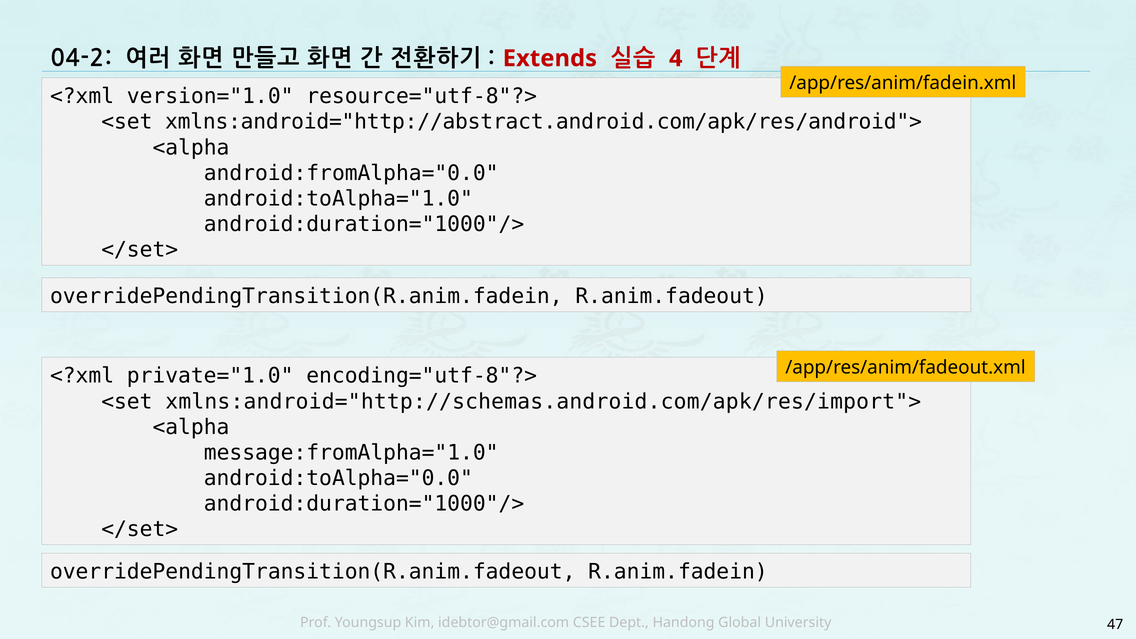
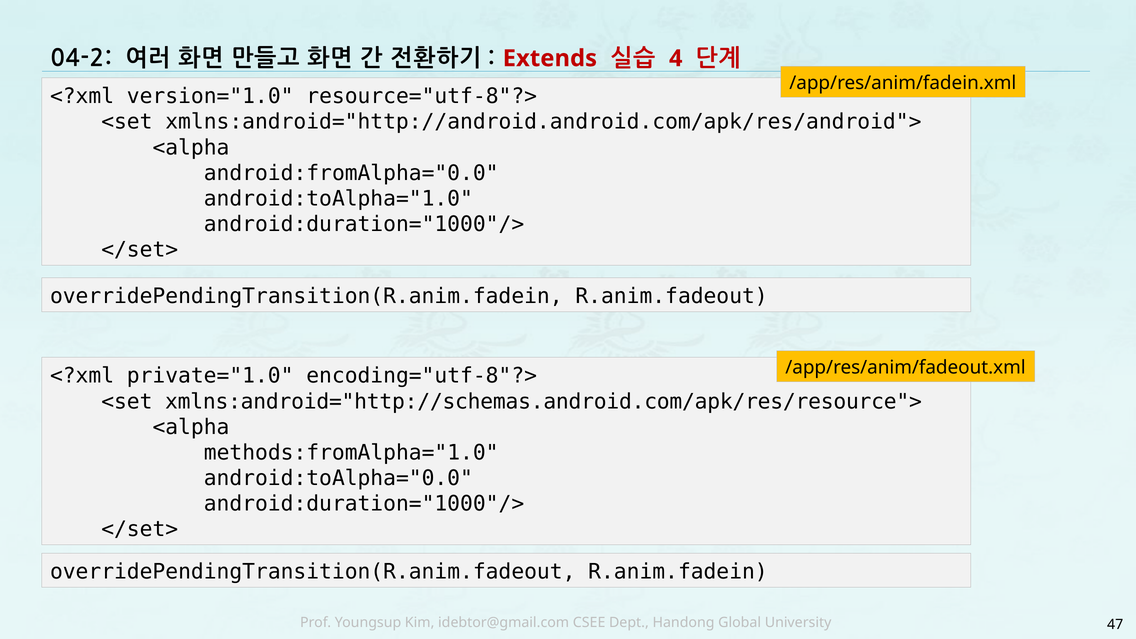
xmlns:android="http://abstract.android.com/apk/res/android">: xmlns:android="http://abstract.android.com/apk/res/android"> -> xmlns:android="http://android.android.com/apk/res/android">
xmlns:android="http://schemas.android.com/apk/res/import">: xmlns:android="http://schemas.android.com/apk/res/import"> -> xmlns:android="http://schemas.android.com/apk/res/resource">
message:fromAlpha="1.0: message:fromAlpha="1.0 -> methods:fromAlpha="1.0
